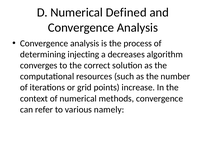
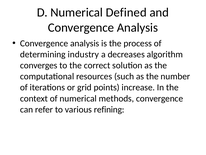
injecting: injecting -> industry
namely: namely -> refining
